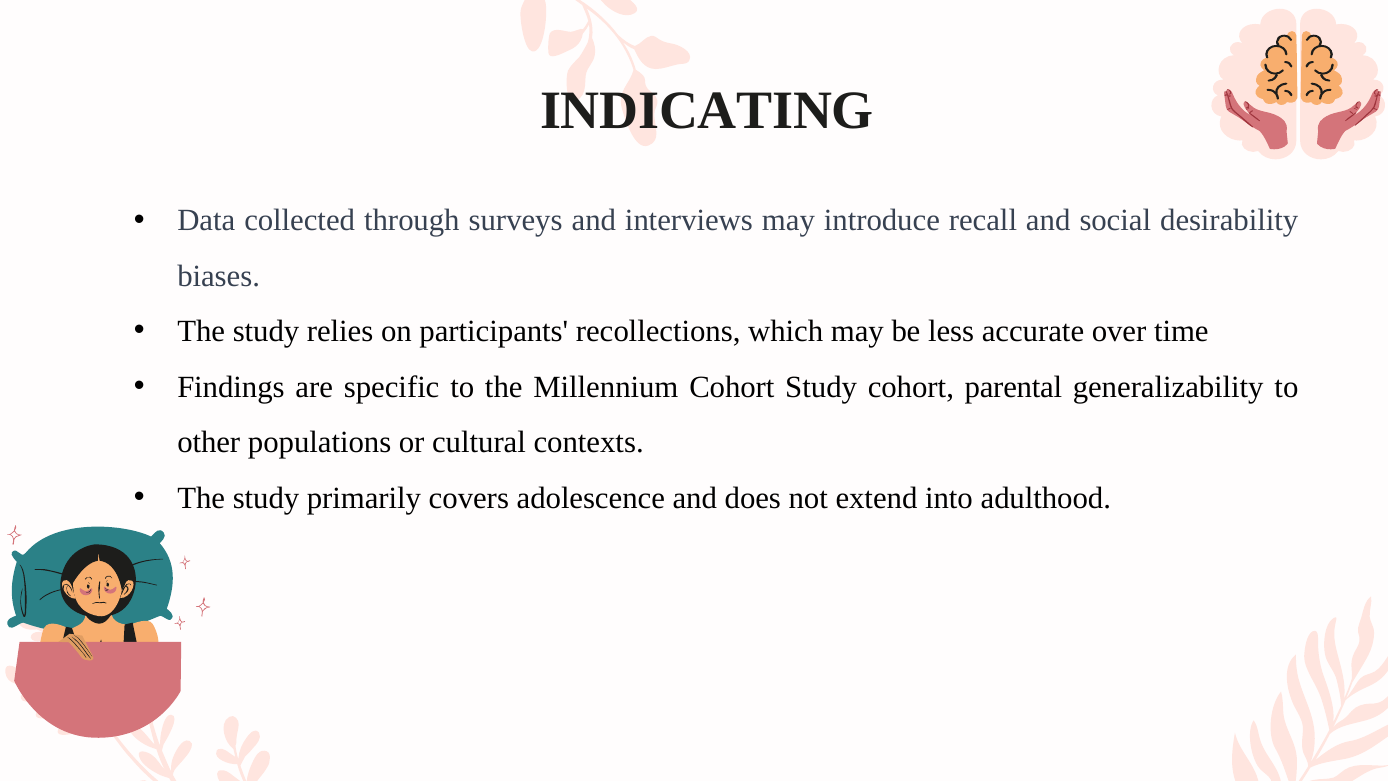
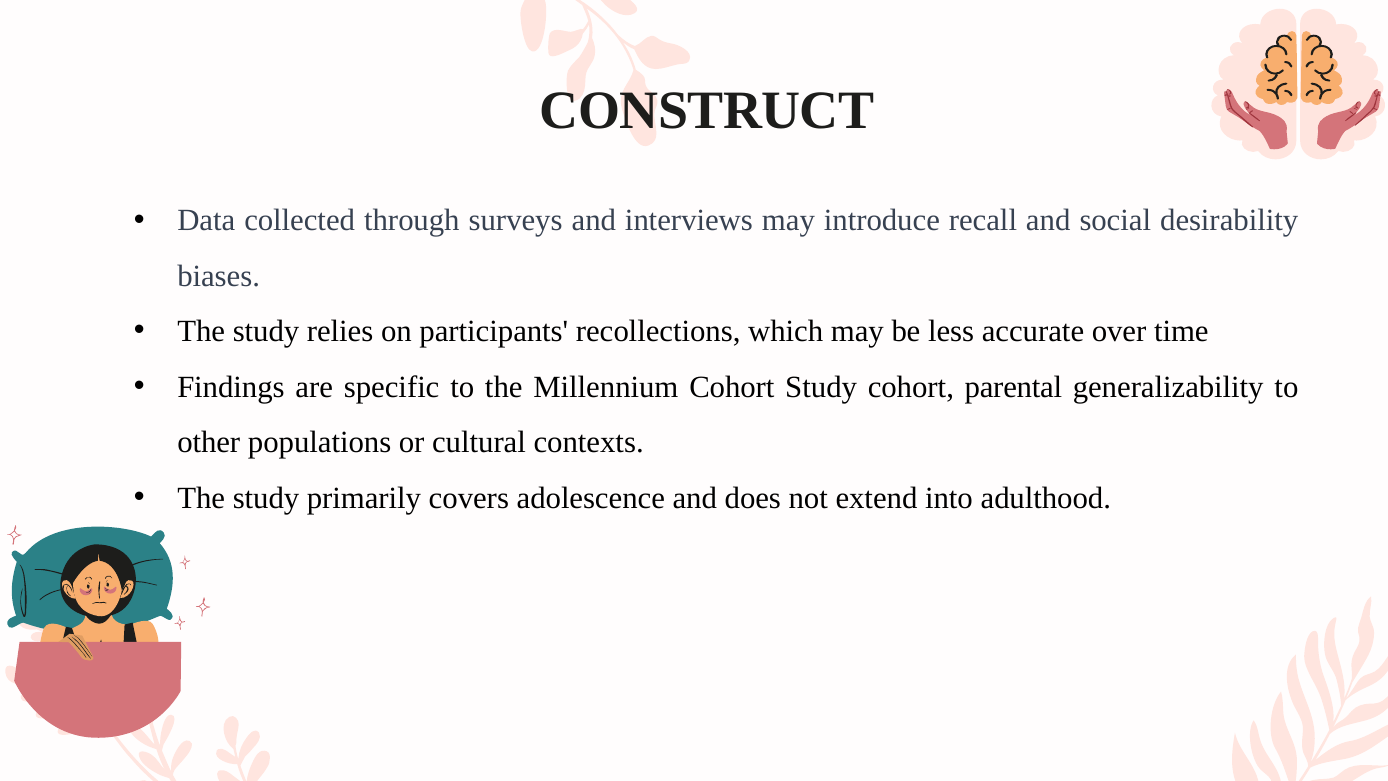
INDICATING: INDICATING -> CONSTRUCT
